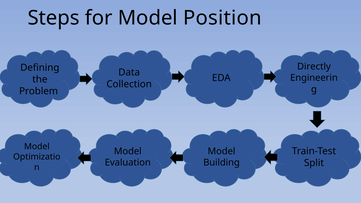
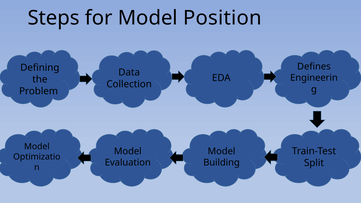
Directly: Directly -> Defines
